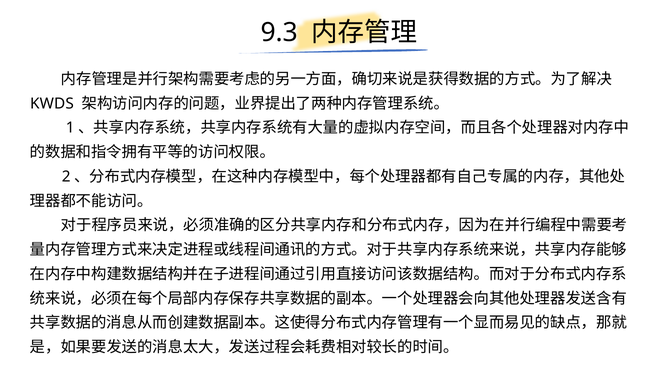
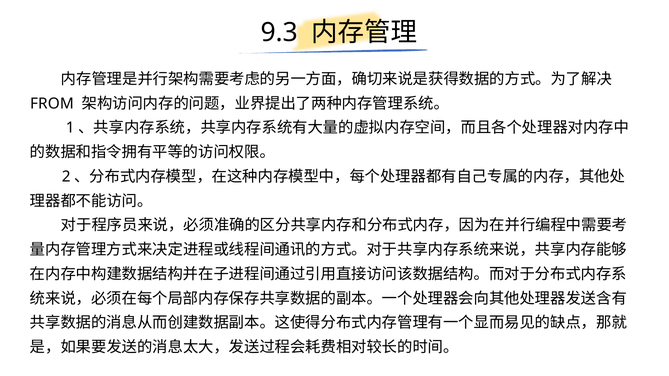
KWDS: KWDS -> FROM
